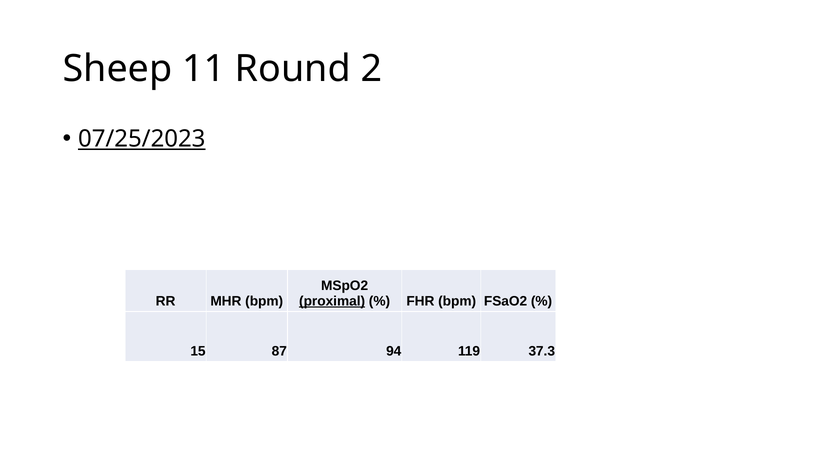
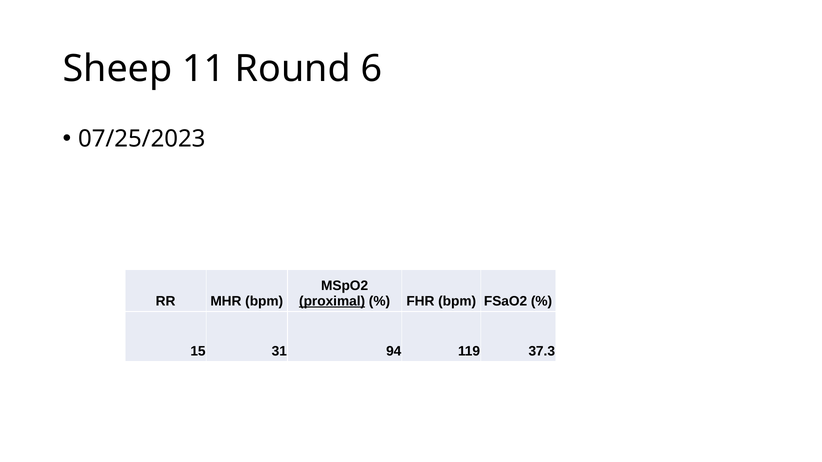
2: 2 -> 6
07/25/2023 underline: present -> none
87: 87 -> 31
